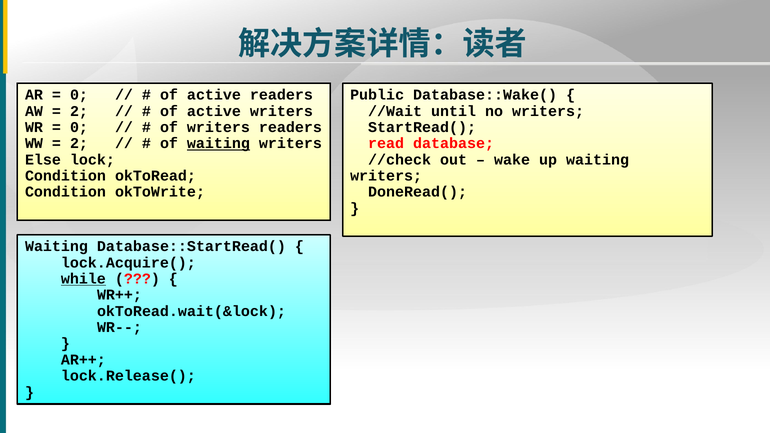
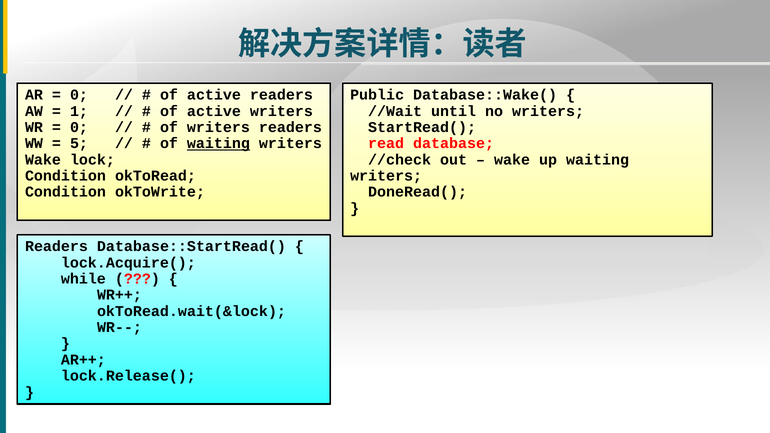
2 at (79, 111): 2 -> 1
2 at (79, 144): 2 -> 5
Else at (43, 160): Else -> Wake
Waiting at (56, 247): Waiting -> Readers
while underline: present -> none
